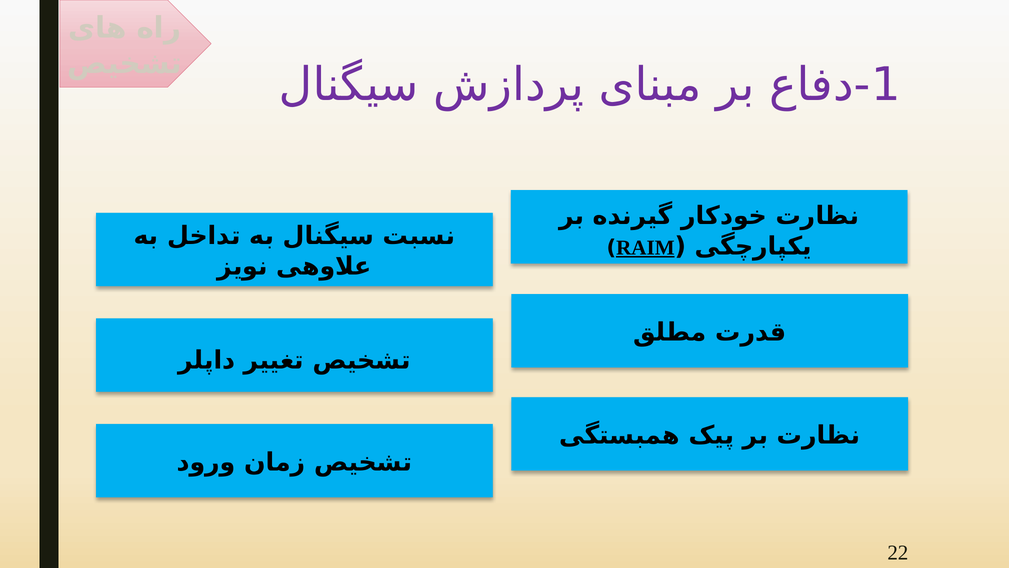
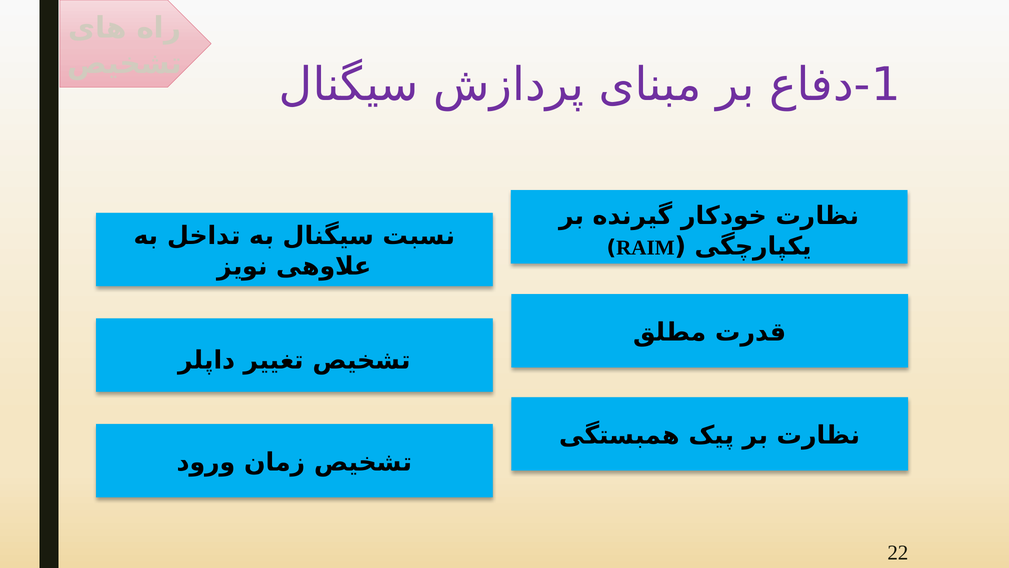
RAIM underline: present -> none
